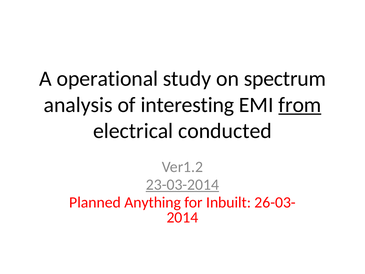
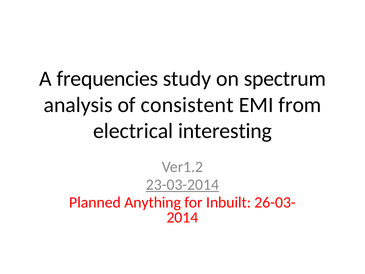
operational: operational -> frequencies
interesting: interesting -> consistent
from underline: present -> none
conducted: conducted -> interesting
